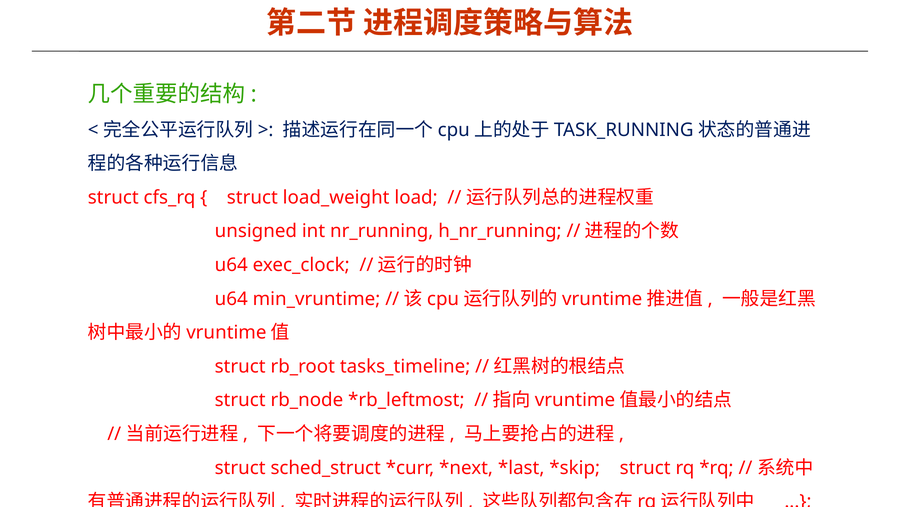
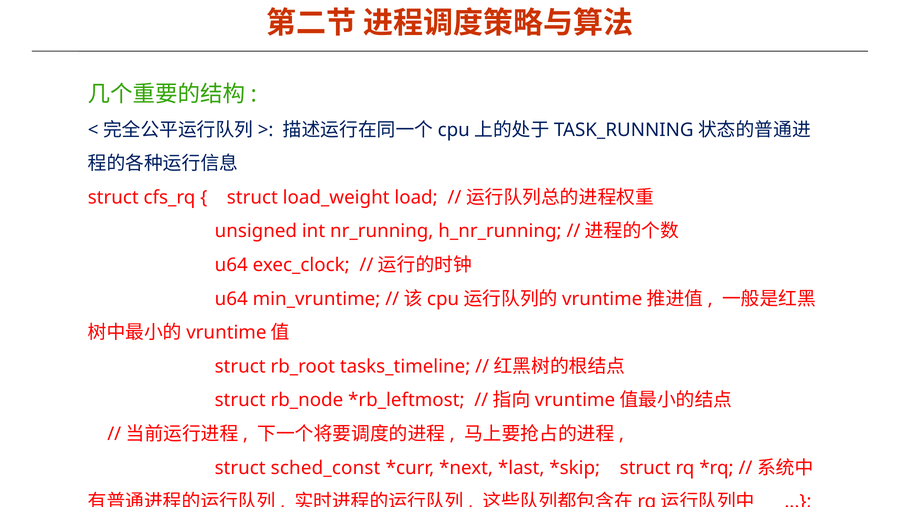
sched_struct: sched_struct -> sched_const
